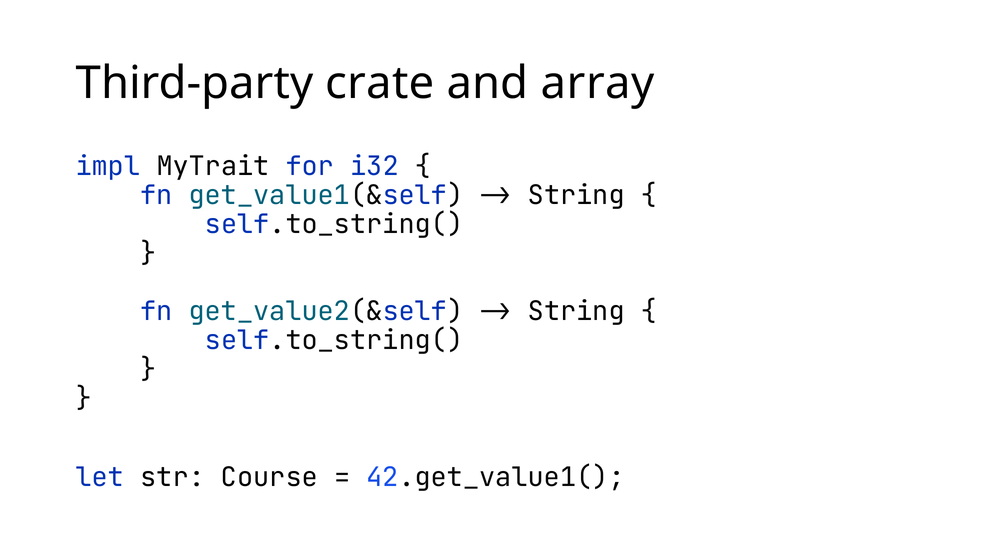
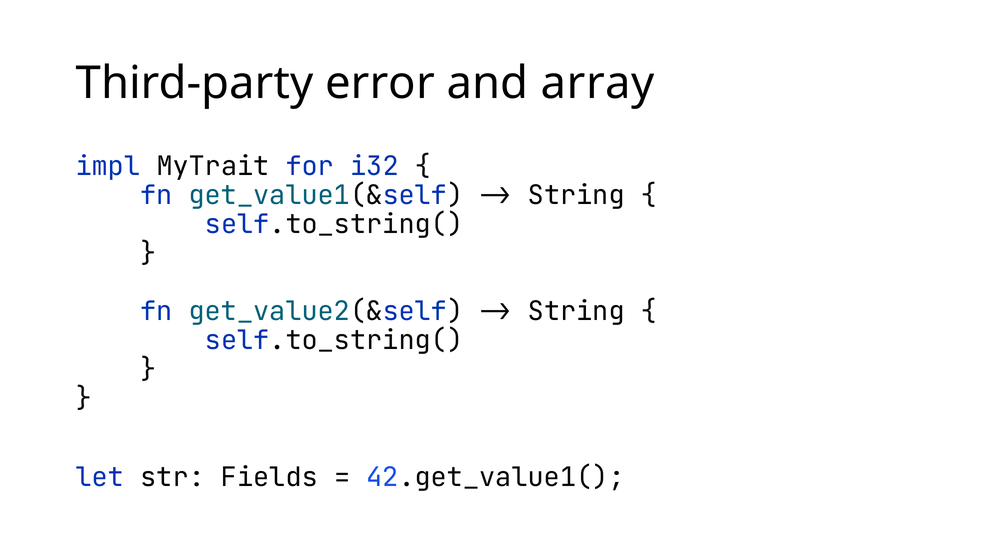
crate: crate -> error
Course: Course -> Fields
